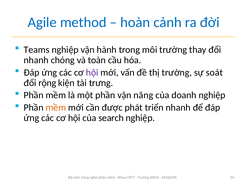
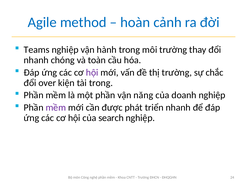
soát: soát -> chắc
rộng: rộng -> over
tài trưng: trưng -> trong
mềm at (56, 108) colour: orange -> purple
